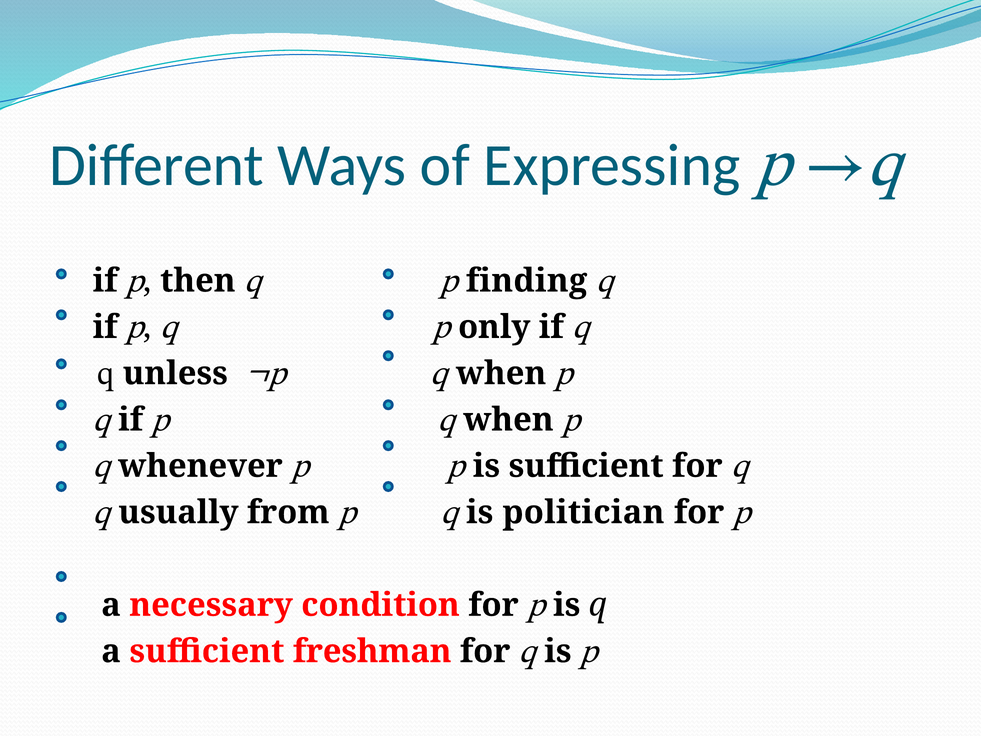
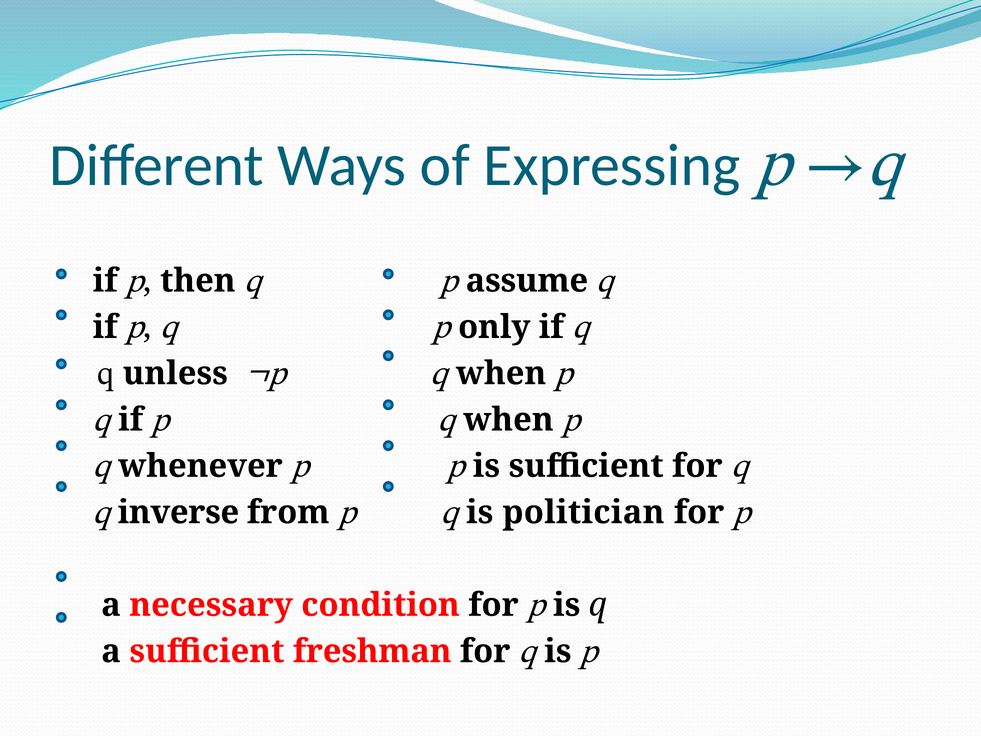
finding: finding -> assume
usually: usually -> inverse
